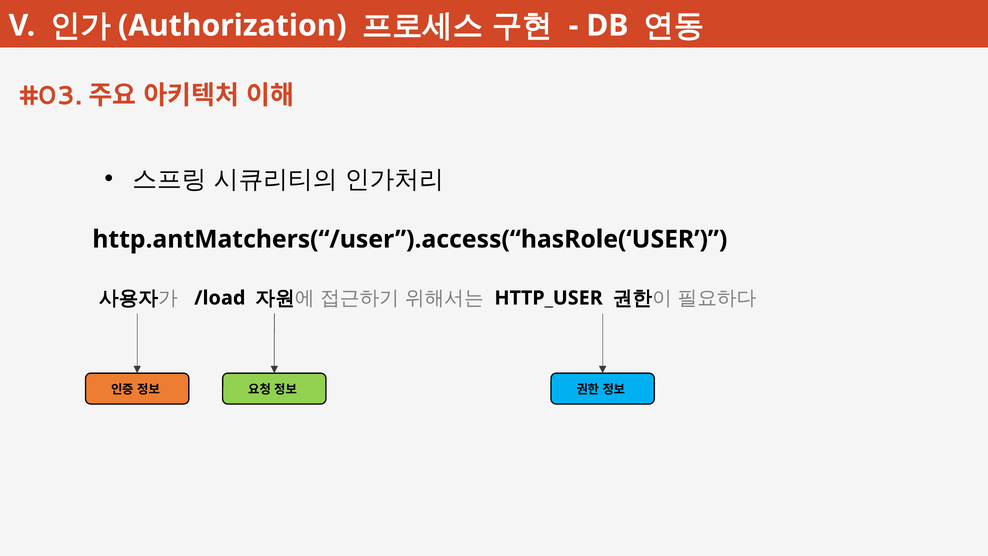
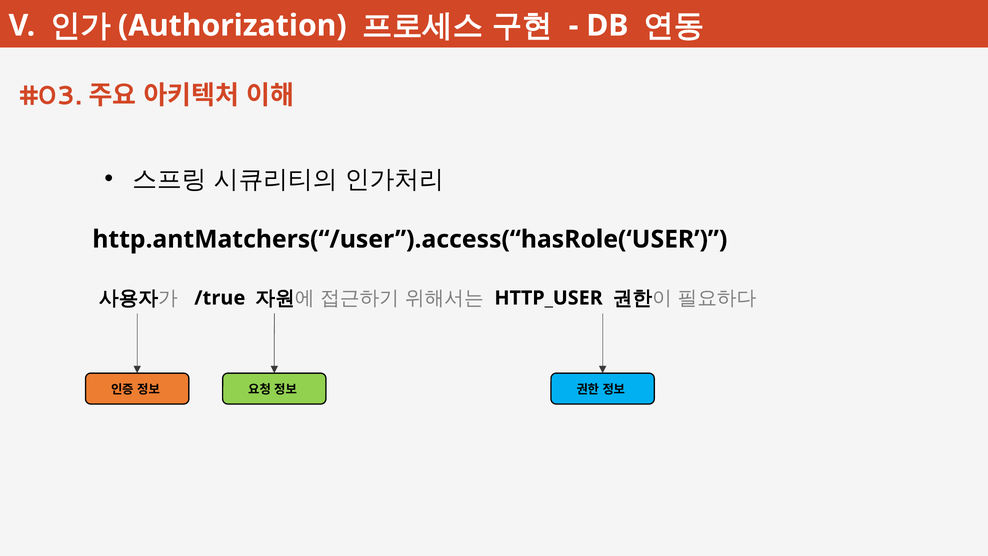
/load: /load -> /true
